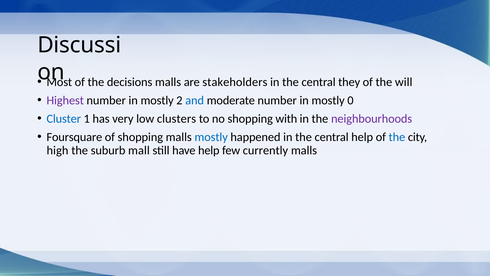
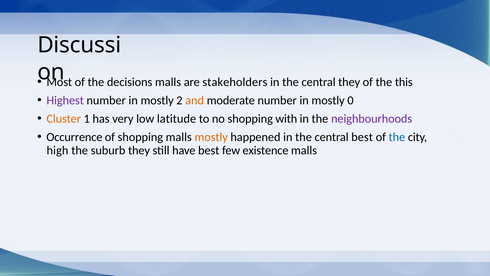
will: will -> this
and colour: blue -> orange
Cluster colour: blue -> orange
clusters: clusters -> latitude
Foursquare: Foursquare -> Occurrence
mostly at (211, 137) colour: blue -> orange
central help: help -> best
suburb mall: mall -> they
have help: help -> best
currently: currently -> existence
